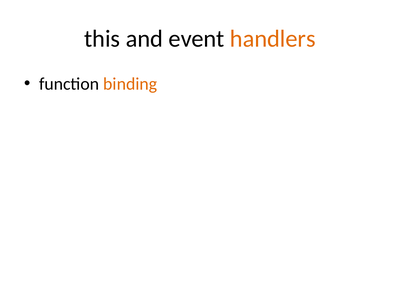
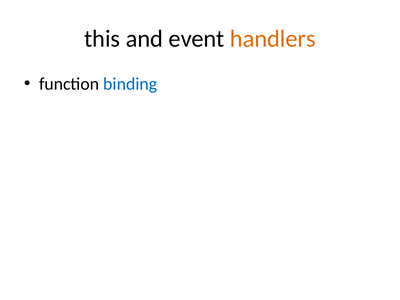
binding colour: orange -> blue
